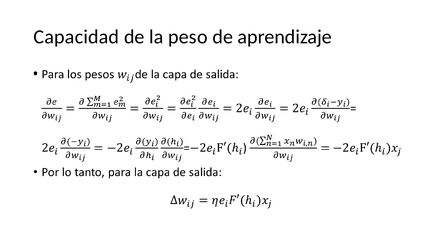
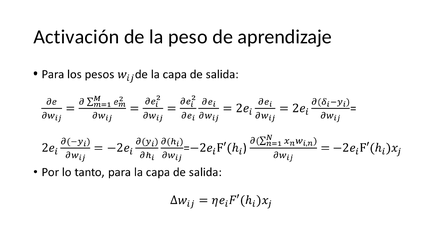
Capacidad: Capacidad -> Activación
